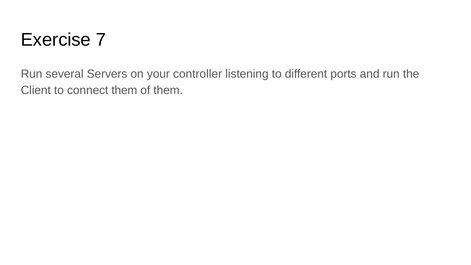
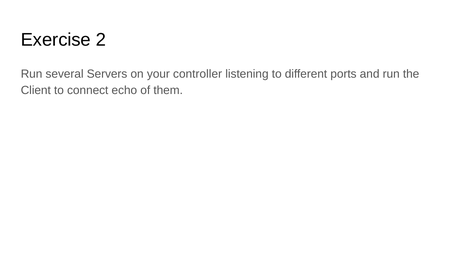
7: 7 -> 2
connect them: them -> echo
